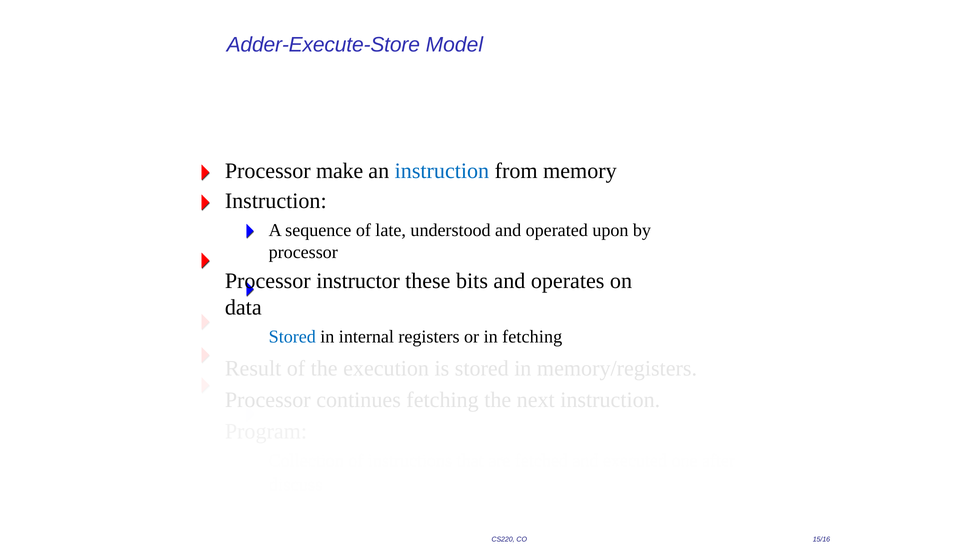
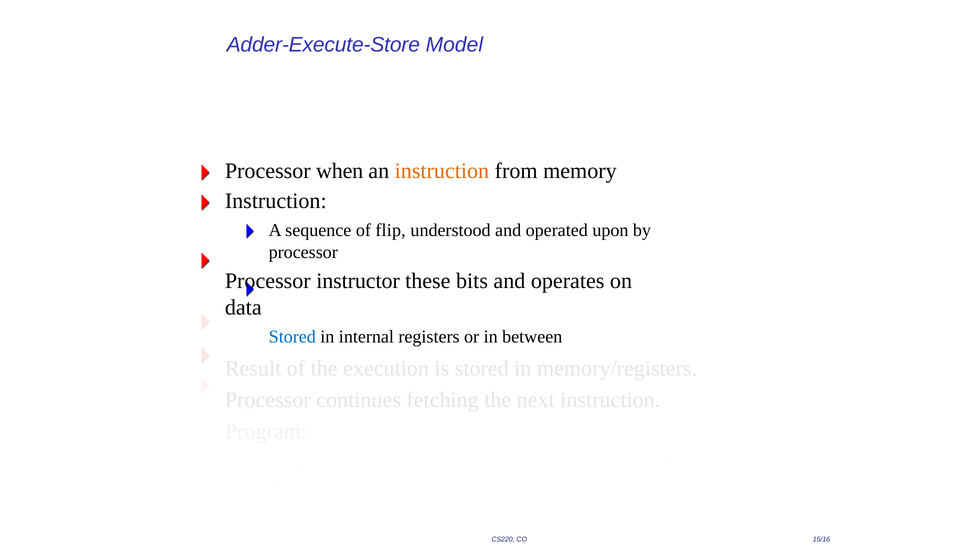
make: make -> when
instruction at (442, 171) colour: blue -> orange
late: late -> flip
in fetching: fetching -> between
